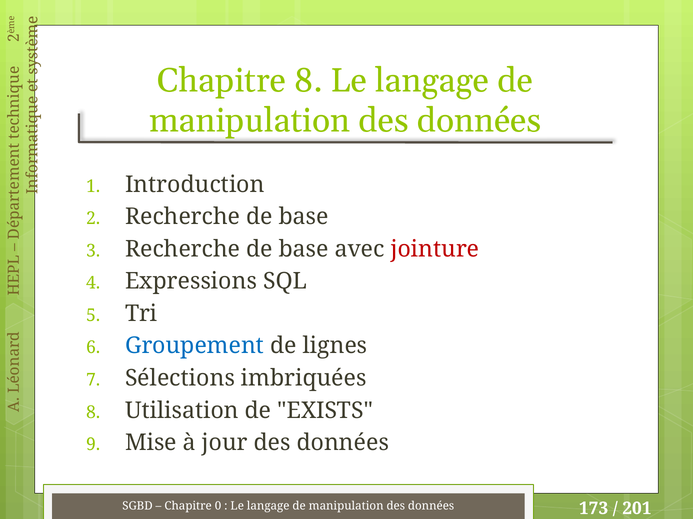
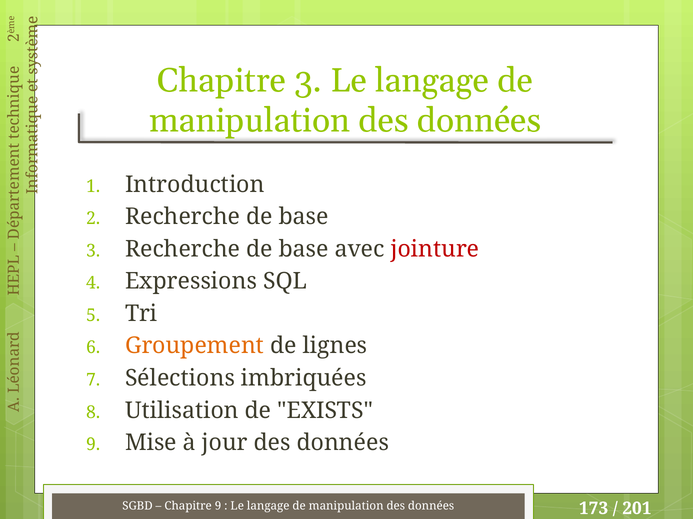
Chapitre 8: 8 -> 3
Groupement colour: blue -> orange
Chapitre 0: 0 -> 9
